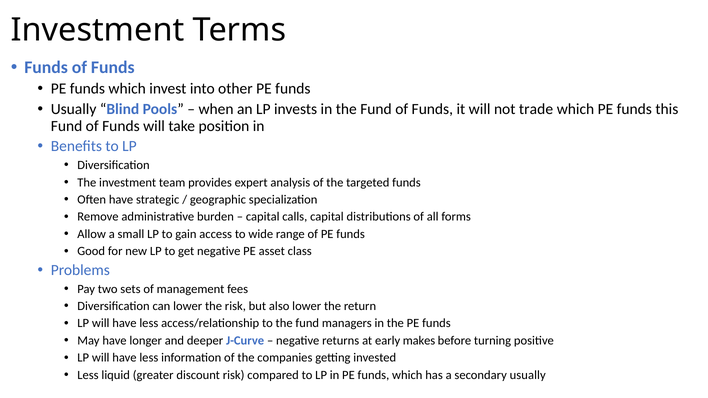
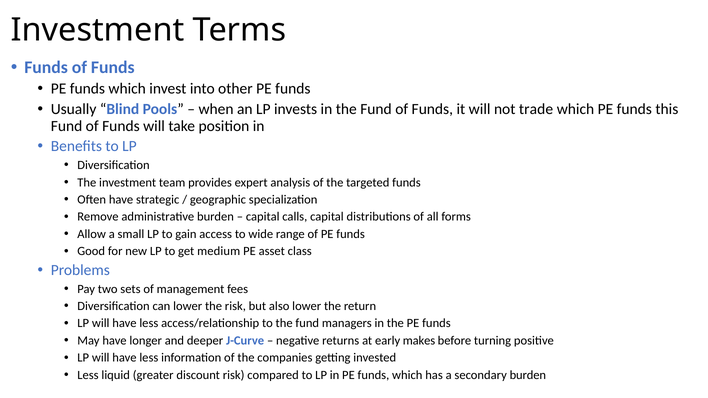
get negative: negative -> medium
secondary usually: usually -> burden
